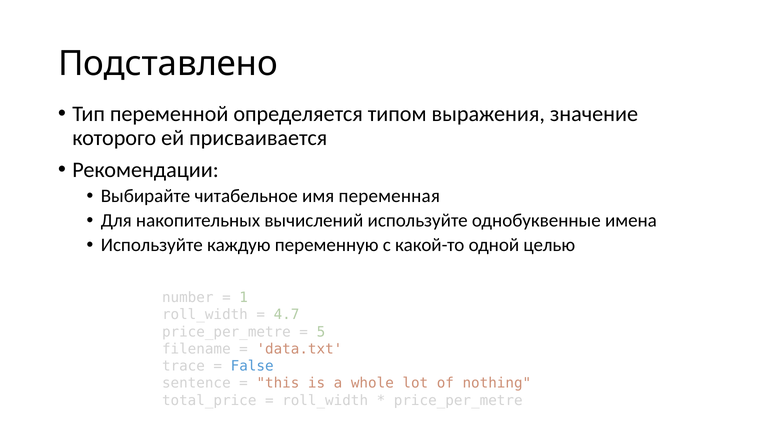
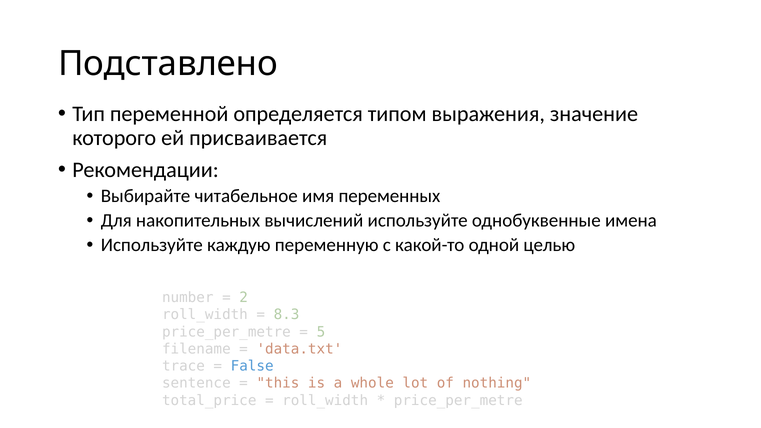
переменная: переменная -> переменных
1: 1 -> 2
4.7: 4.7 -> 8.3
